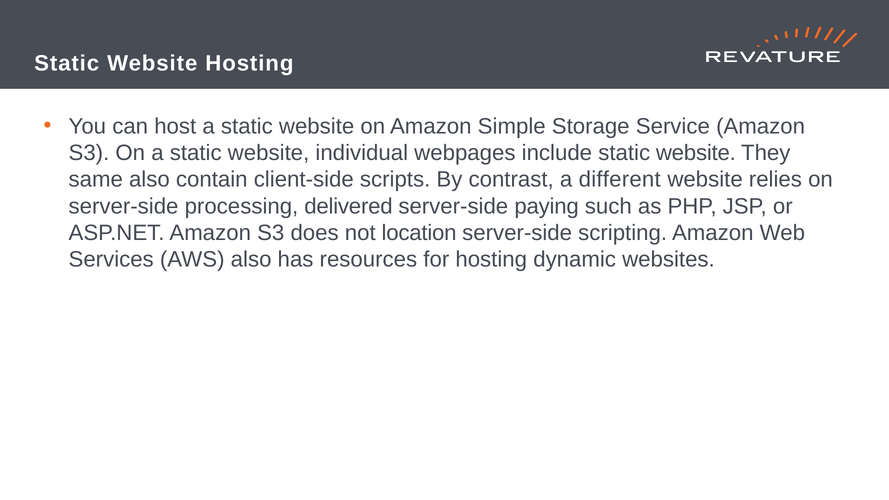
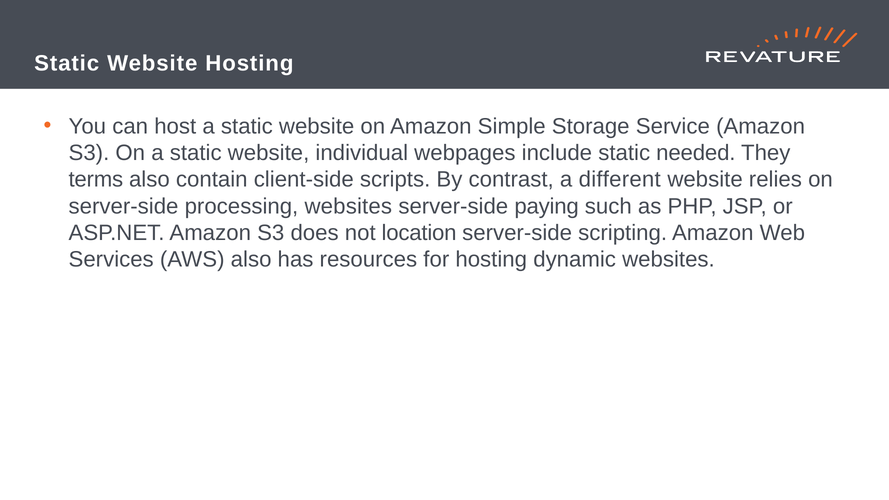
include static website: website -> needed
same: same -> terms
processing delivered: delivered -> websites
